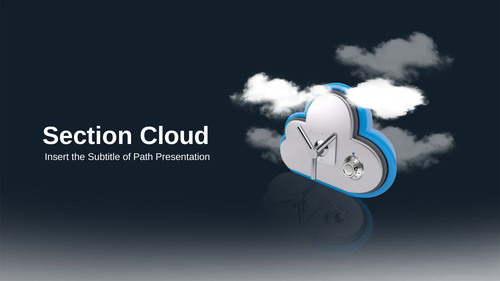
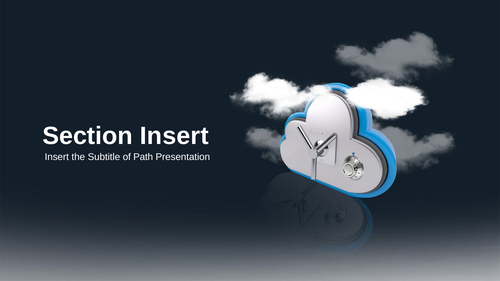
Section Cloud: Cloud -> Insert
